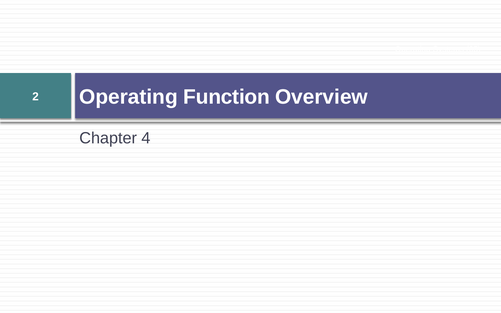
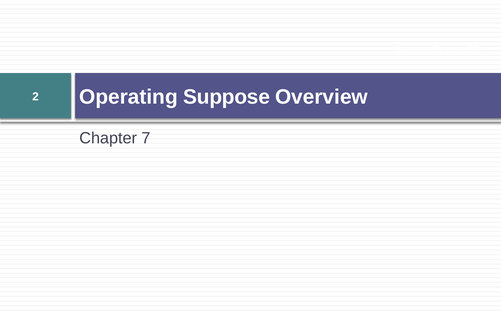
Function: Function -> Suppose
4: 4 -> 7
